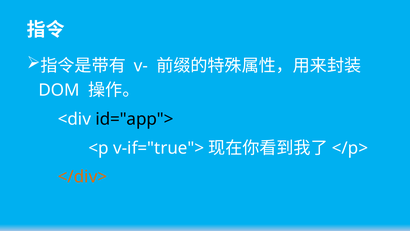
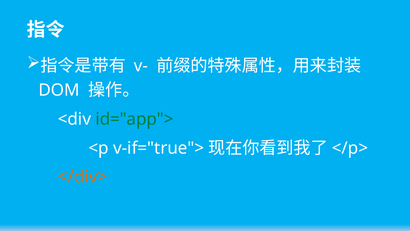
id="app"> colour: black -> green
